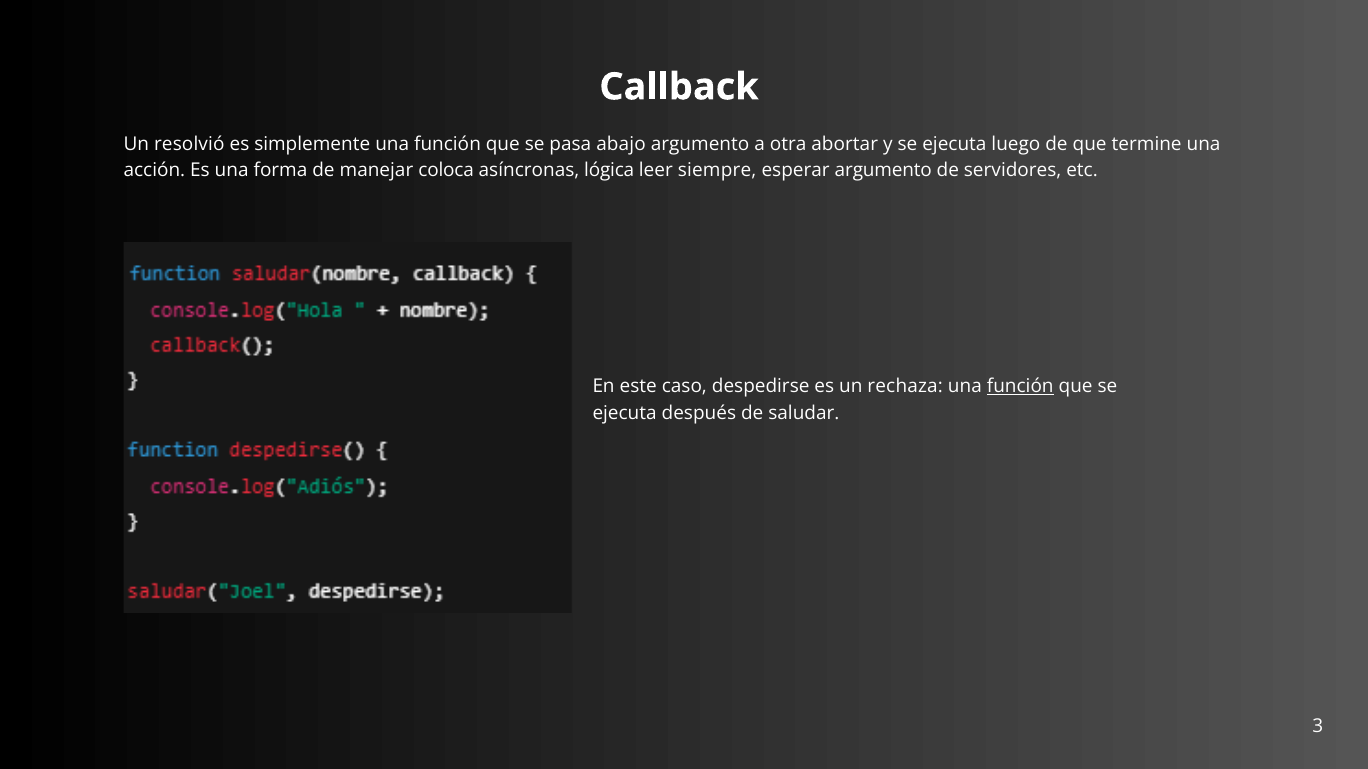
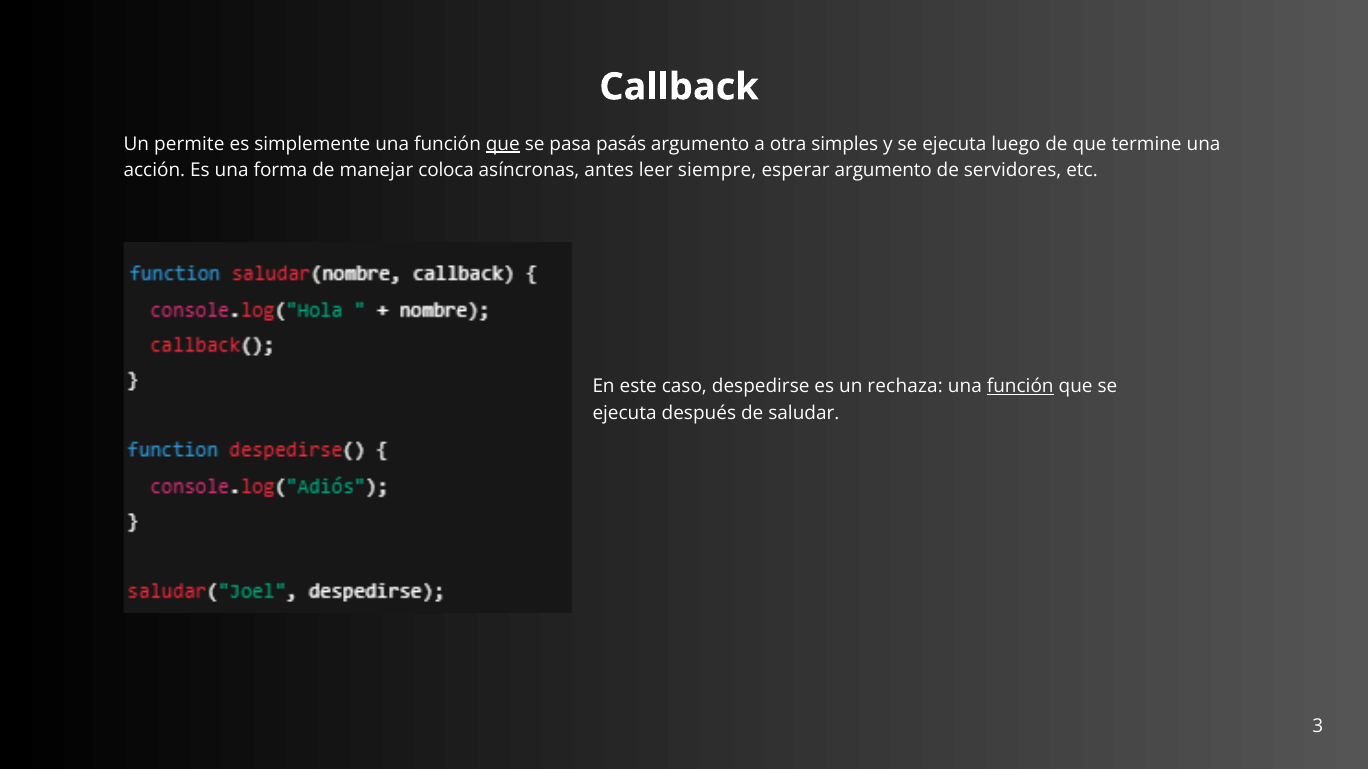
resolvió: resolvió -> permite
que at (503, 144) underline: none -> present
abajo: abajo -> pasás
abortar: abortar -> simples
lógica: lógica -> antes
